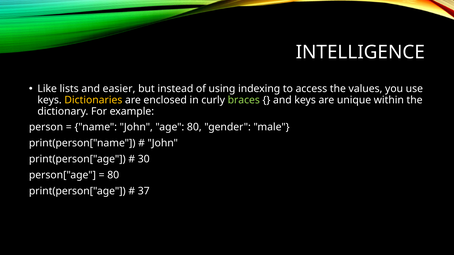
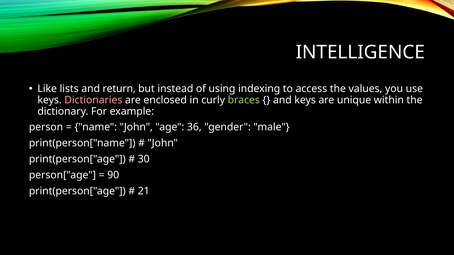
easier: easier -> return
Dictionaries colour: yellow -> pink
age 80: 80 -> 36
80 at (113, 175): 80 -> 90
37: 37 -> 21
